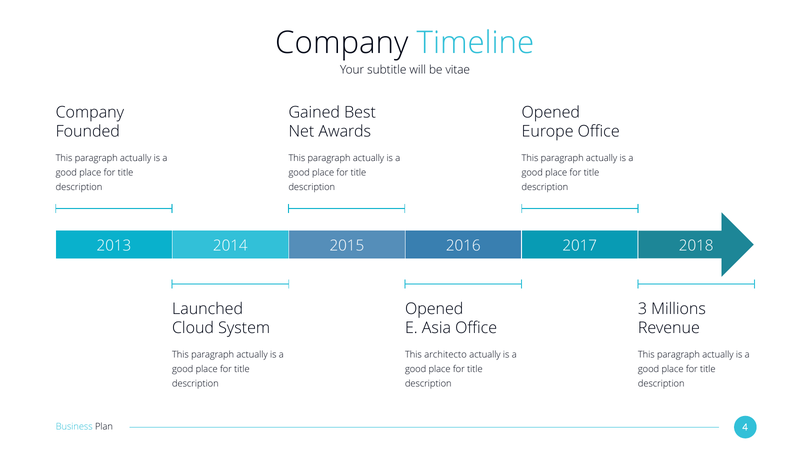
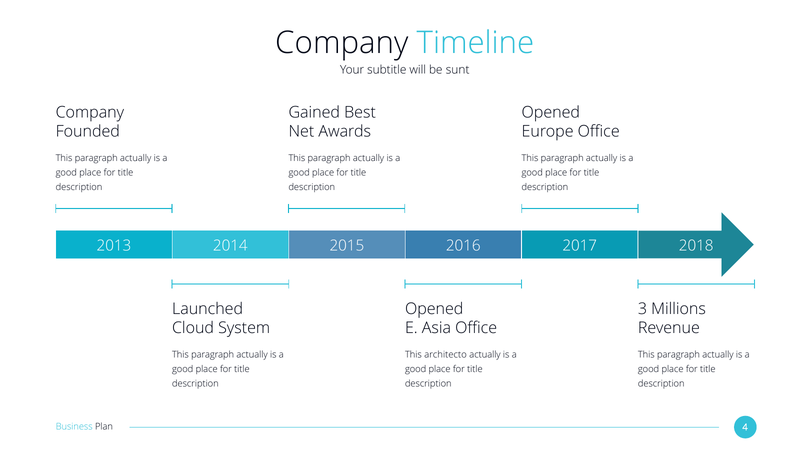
vitae: vitae -> sunt
